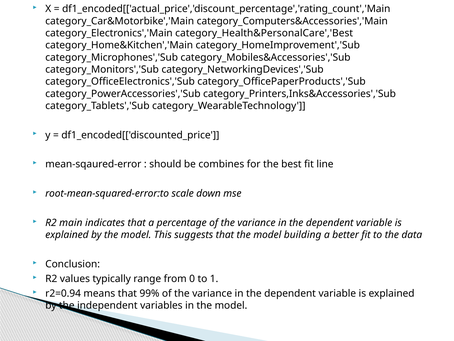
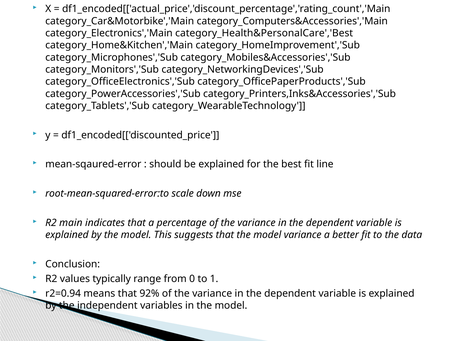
be combines: combines -> explained
model building: building -> variance
99%: 99% -> 92%
